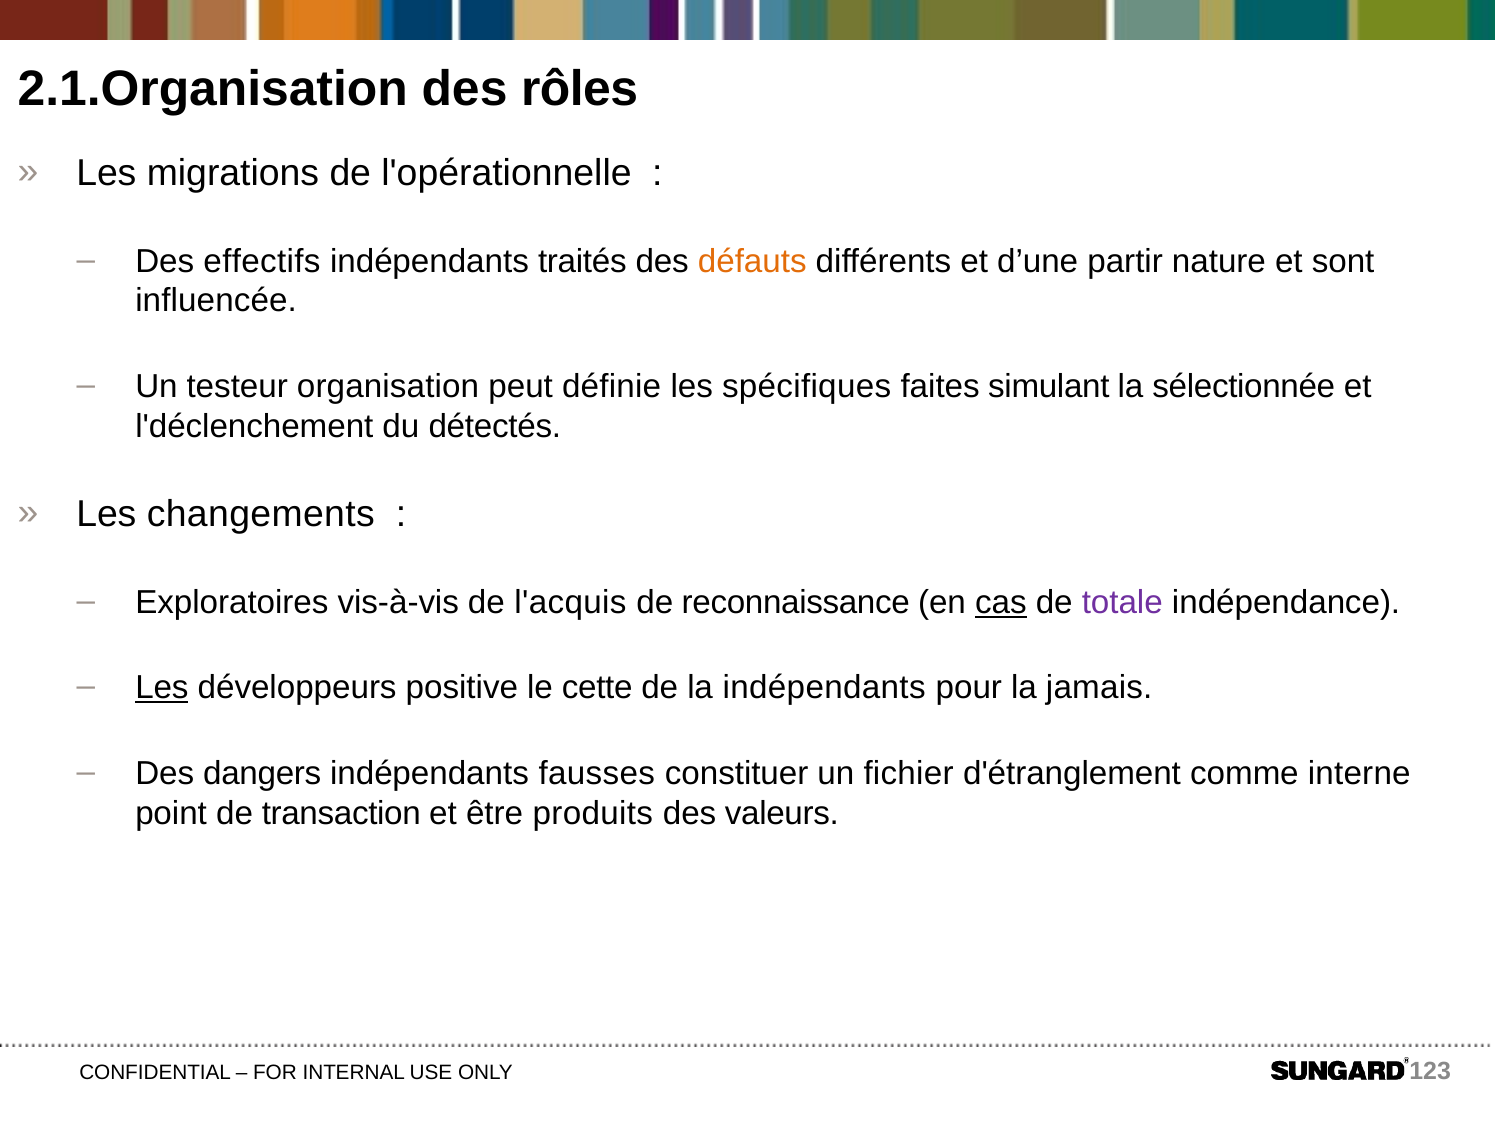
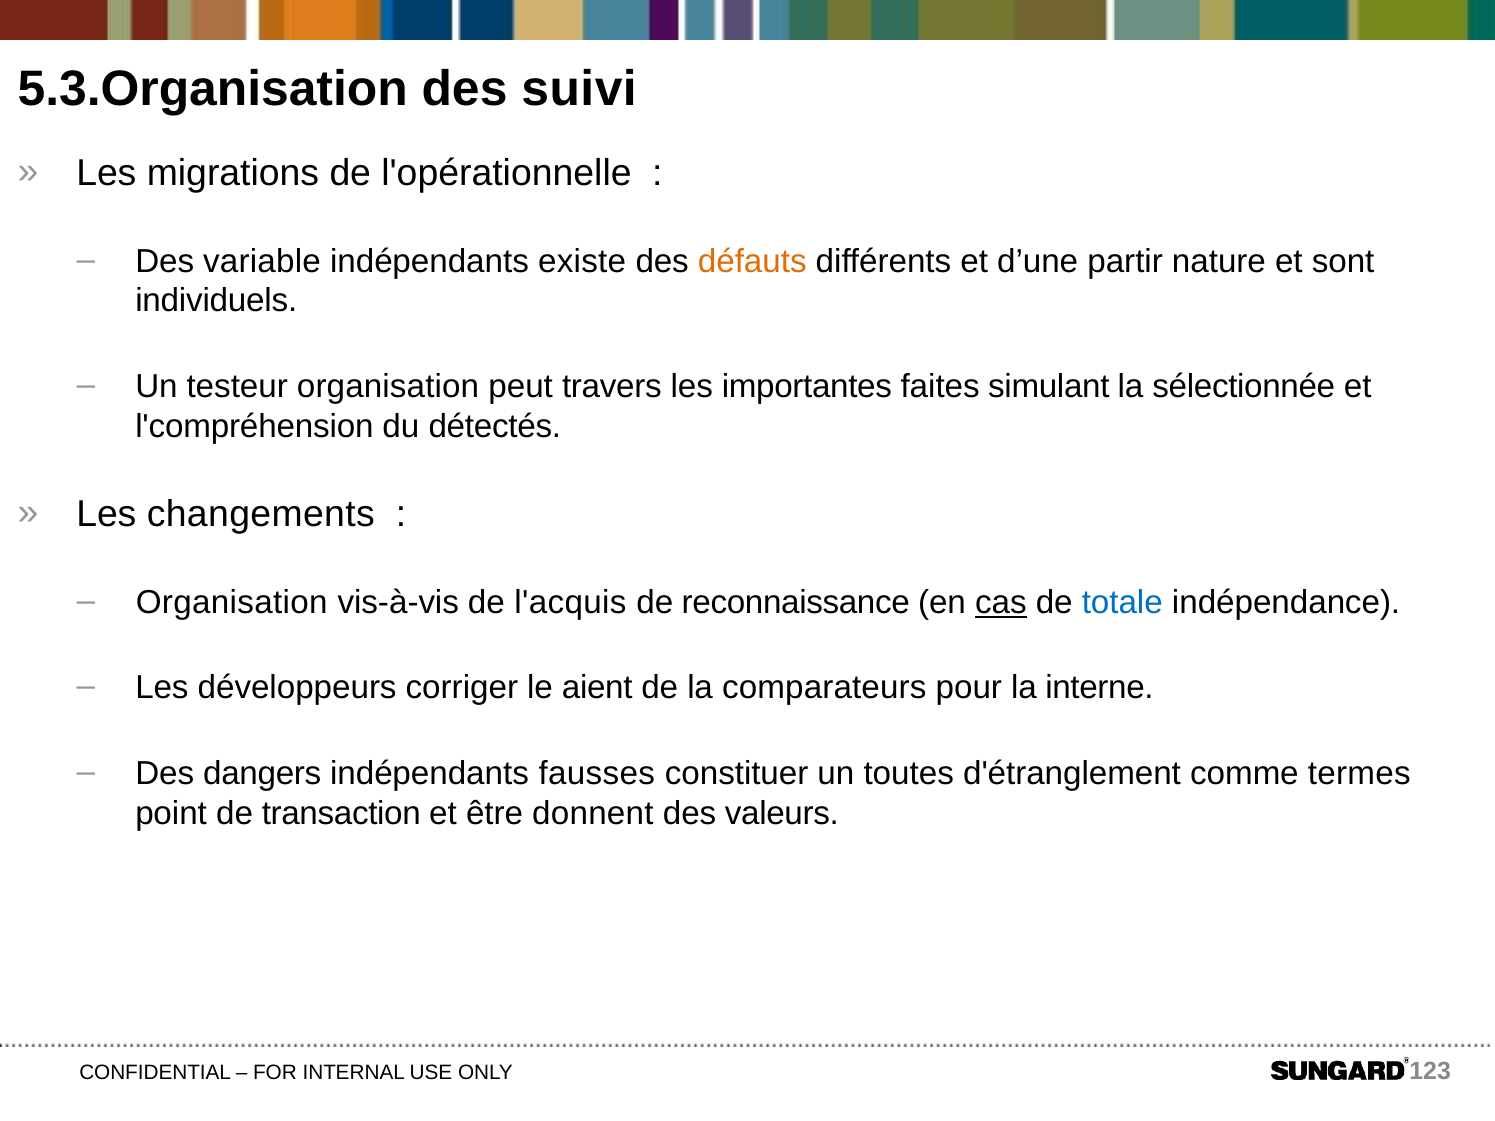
2.1.Organisation: 2.1.Organisation -> 5.3.Organisation
rôles: rôles -> suivi
effectifs: effectifs -> variable
traités: traités -> existe
influencée: influencée -> individuels
définie: définie -> travers
spécifiques: spécifiques -> importantes
l'déclenchement: l'déclenchement -> l'compréhension
Exploratoires at (232, 602): Exploratoires -> Organisation
totale colour: purple -> blue
Les at (162, 688) underline: present -> none
positive: positive -> corriger
cette: cette -> aient
la indépendants: indépendants -> comparateurs
jamais: jamais -> interne
fichier: fichier -> toutes
interne: interne -> termes
produits: produits -> donnent
